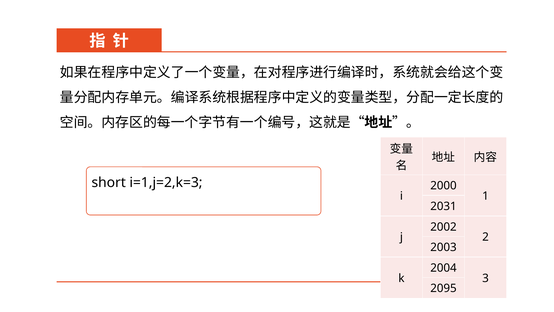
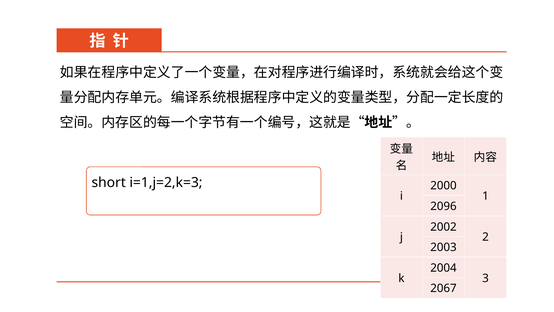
2031: 2031 -> 2096
2095: 2095 -> 2067
